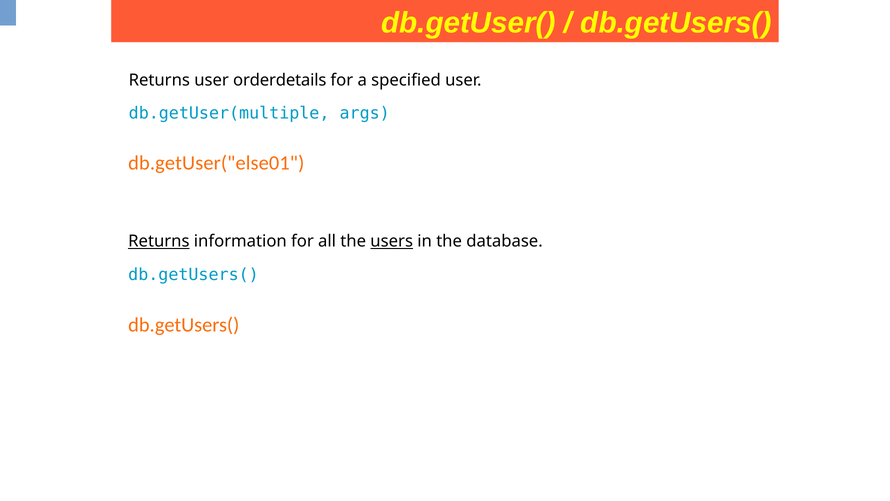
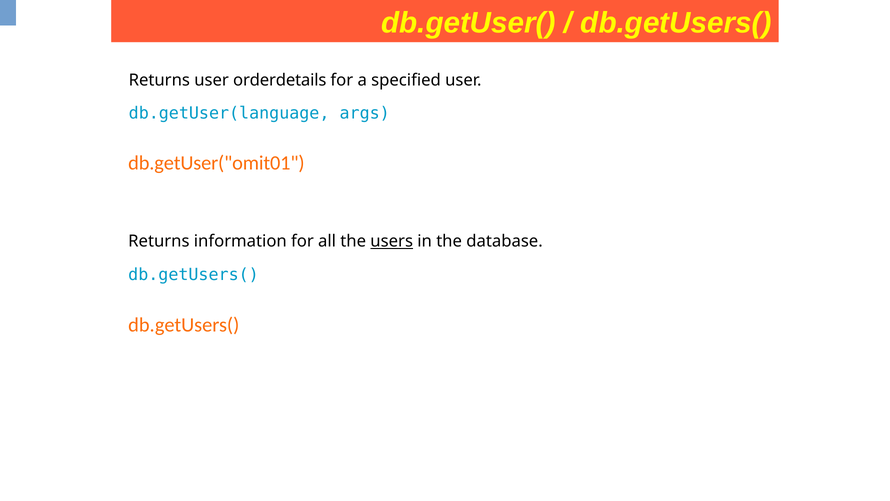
db.getUser(multiple: db.getUser(multiple -> db.getUser(language
db.getUser("else01: db.getUser("else01 -> db.getUser("omit01
Returns at (159, 241) underline: present -> none
